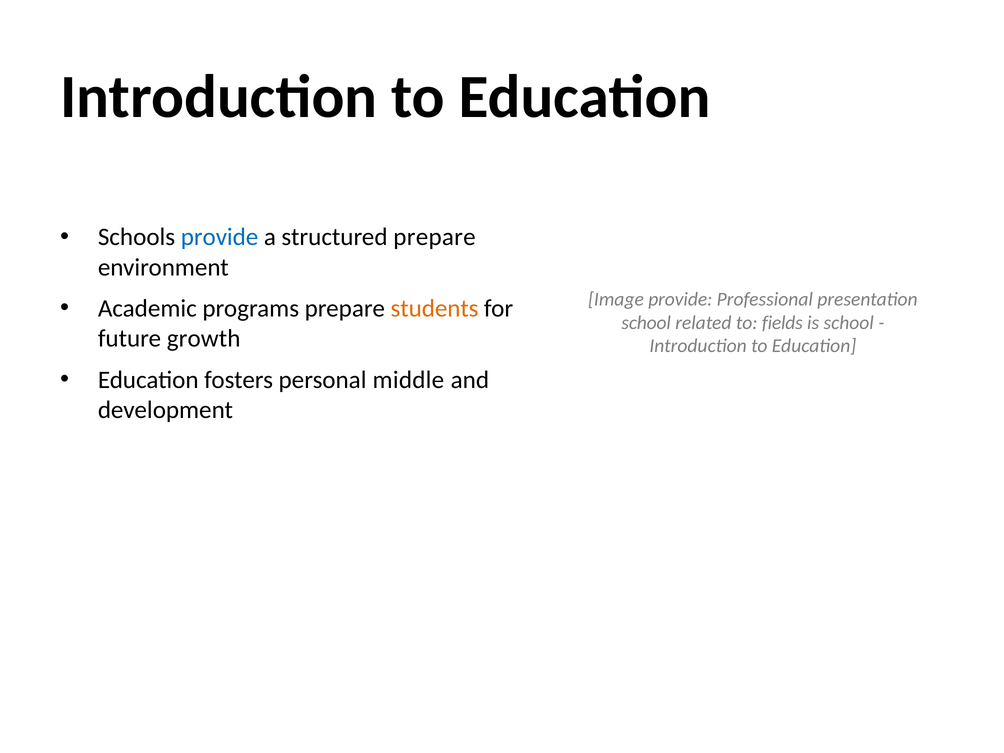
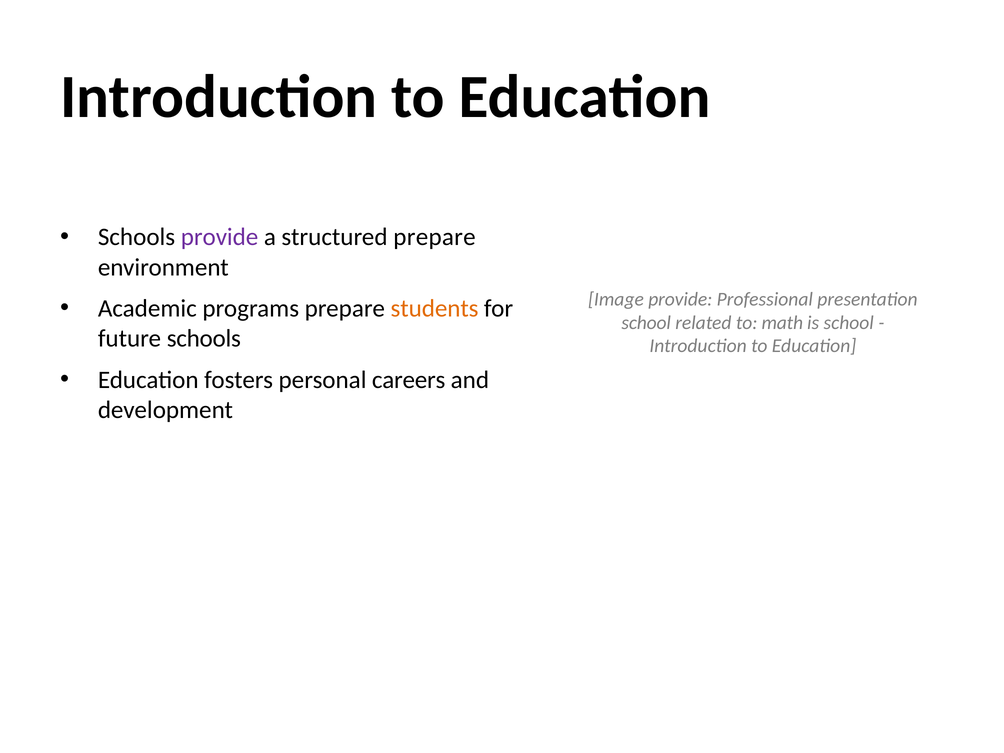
provide at (220, 237) colour: blue -> purple
fields: fields -> math
future growth: growth -> schools
middle: middle -> careers
